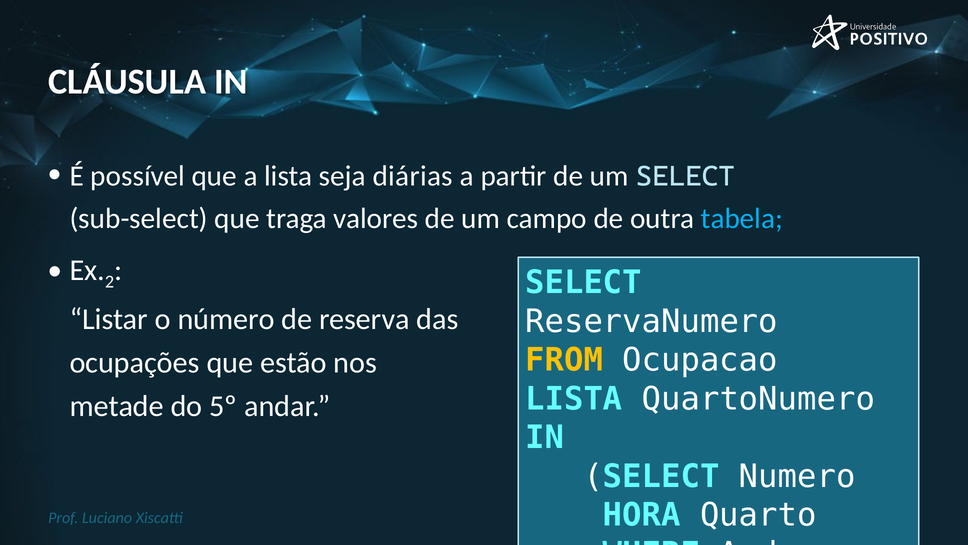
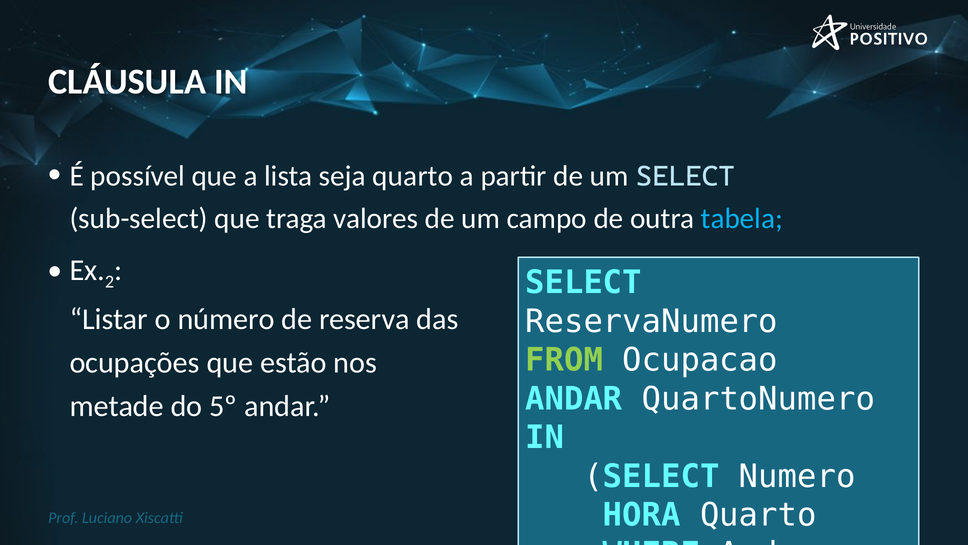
seja diárias: diárias -> quarto
FROM colour: yellow -> light green
LISTA at (574, 399): LISTA -> ANDAR
